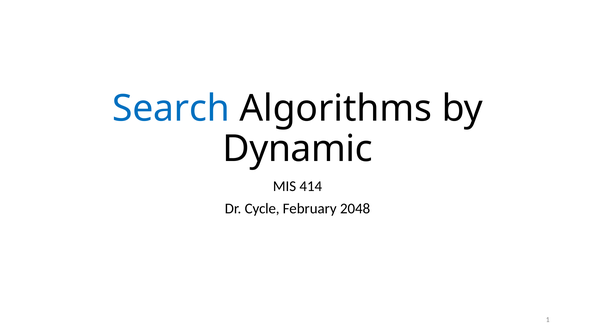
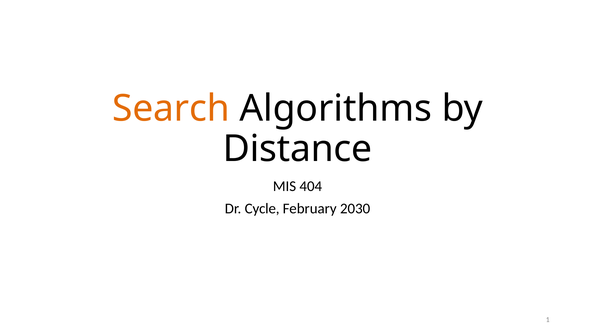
Search colour: blue -> orange
Dynamic: Dynamic -> Distance
414: 414 -> 404
2048: 2048 -> 2030
